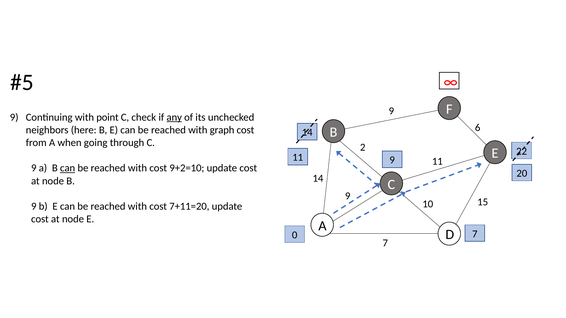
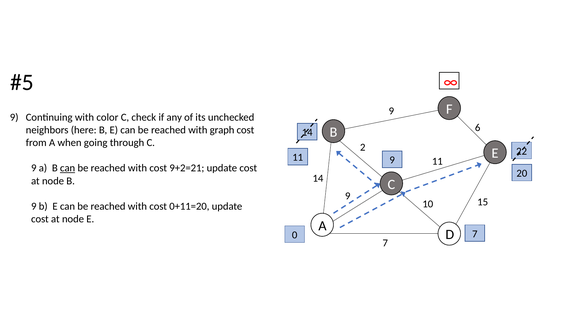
point: point -> color
any underline: present -> none
9+2=10: 9+2=10 -> 9+2=21
7+11=20: 7+11=20 -> 0+11=20
